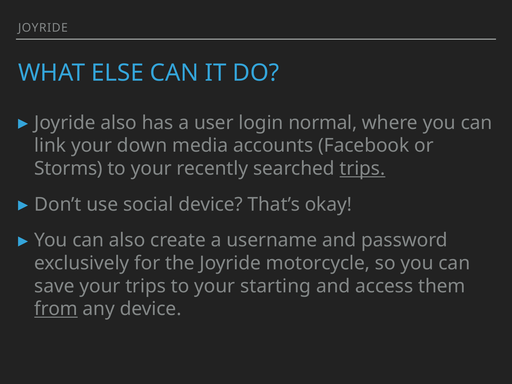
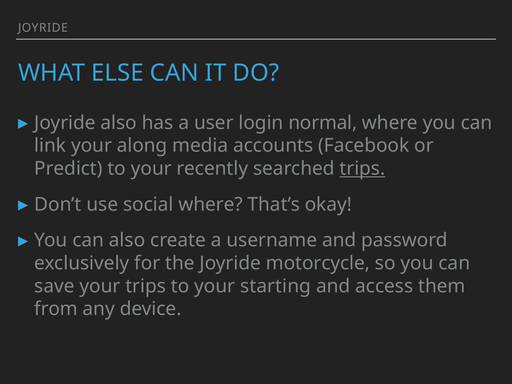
down: down -> along
Storms: Storms -> Predict
social device: device -> where
from underline: present -> none
